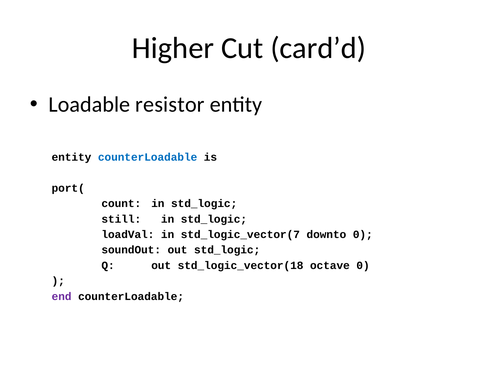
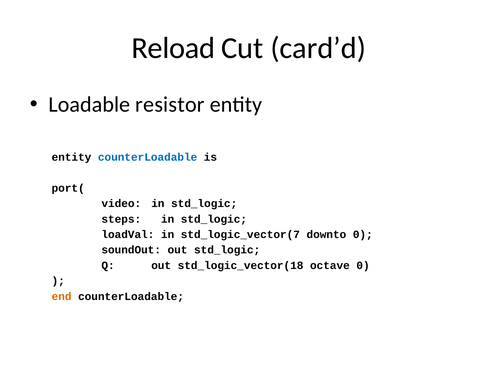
Higher: Higher -> Reload
count: count -> video
still: still -> steps
end colour: purple -> orange
